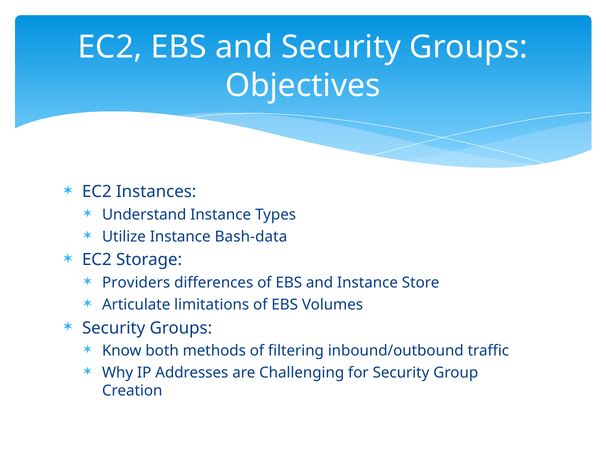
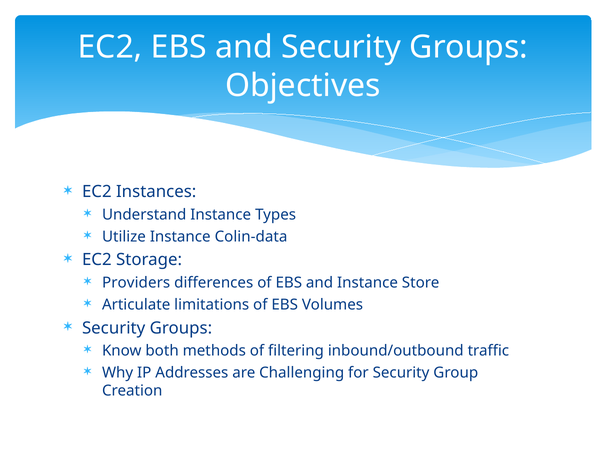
Bash-data: Bash-data -> Colin-data
